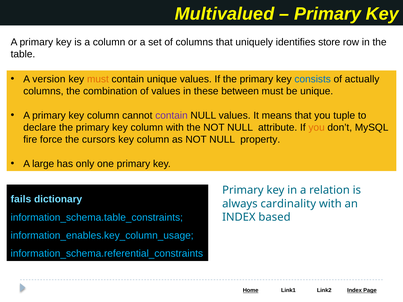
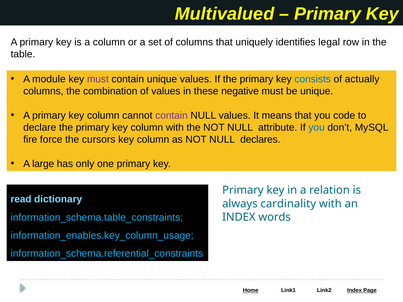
store: store -> legal
version: version -> module
must at (98, 79) colour: orange -> purple
between: between -> negative
tuple: tuple -> code
you at (317, 128) colour: orange -> blue
property: property -> declares
fails: fails -> read
based: based -> words
